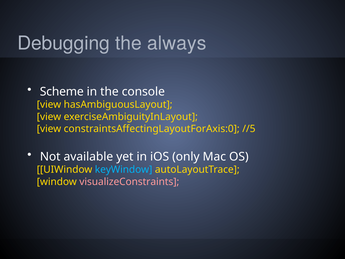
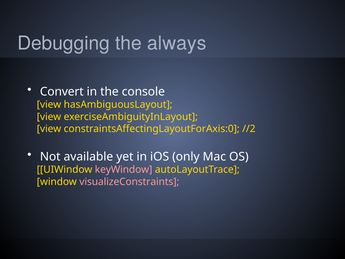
Scheme: Scheme -> Convert
//5: //5 -> //2
keyWindow colour: light blue -> pink
